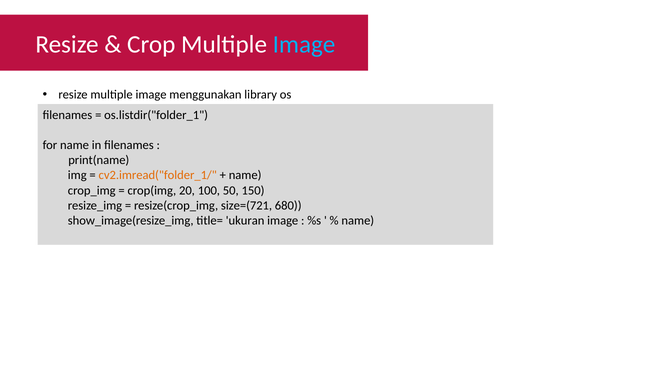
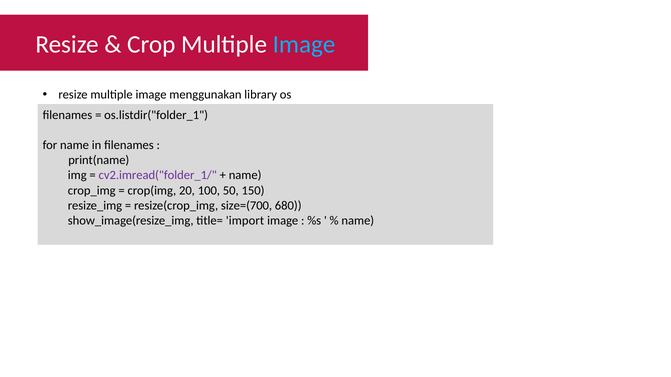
cv2.imread("folder_1/ colour: orange -> purple
size=(721: size=(721 -> size=(700
ukuran: ukuran -> import
